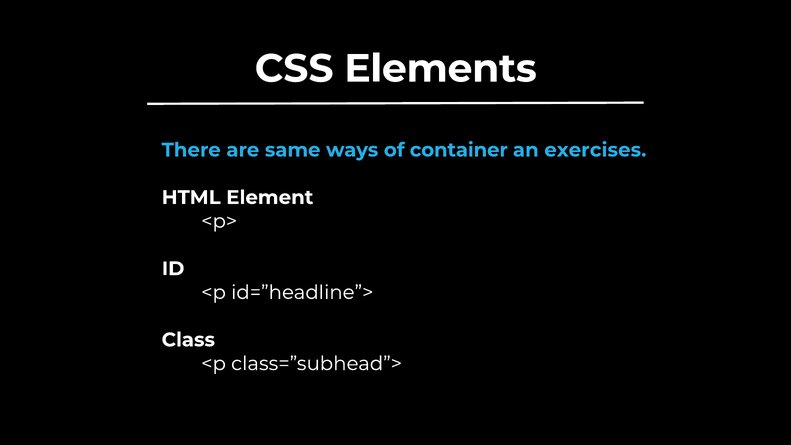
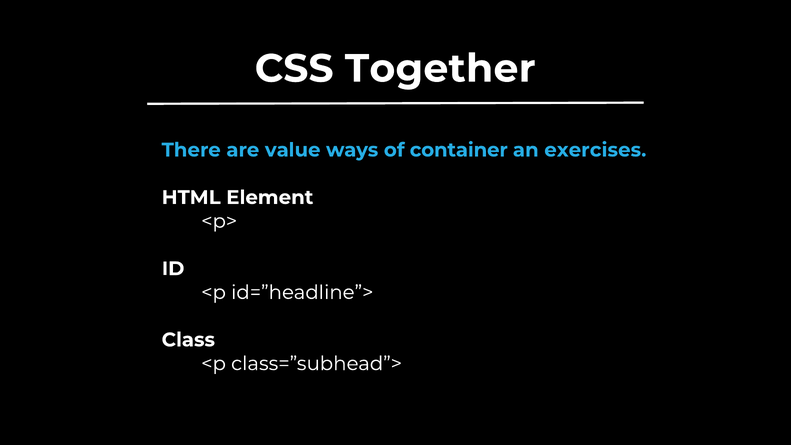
Elements: Elements -> Together
same: same -> value
